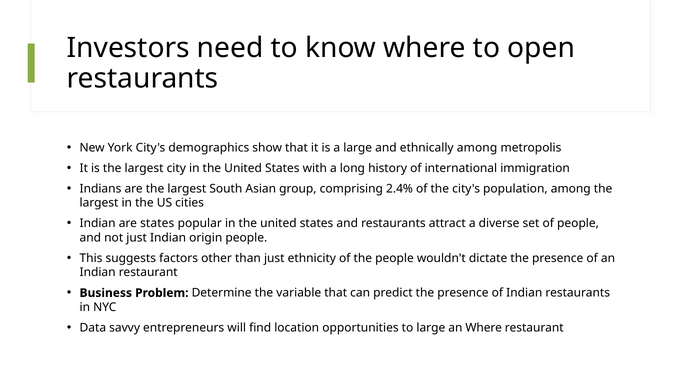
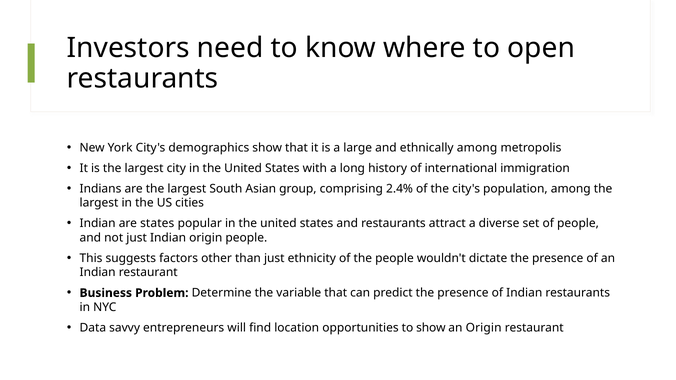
to large: large -> show
an Where: Where -> Origin
